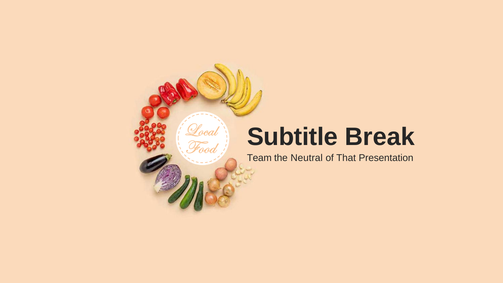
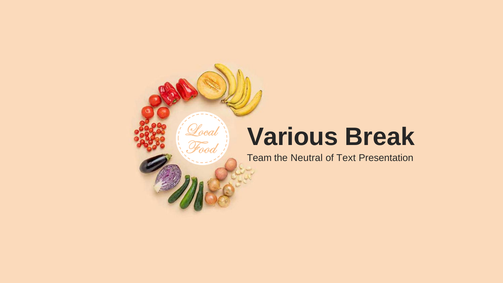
Subtitle: Subtitle -> Various
That: That -> Text
